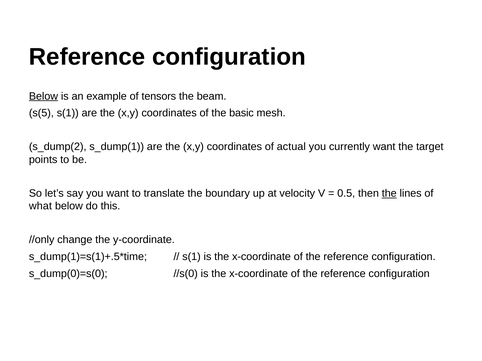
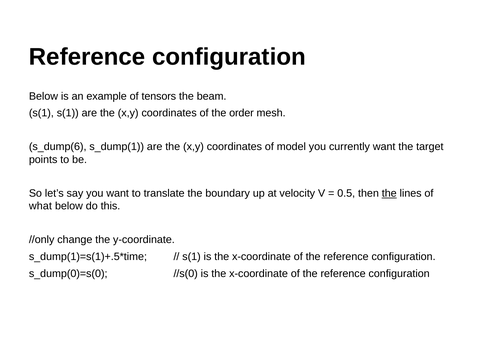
Below at (43, 96) underline: present -> none
s(5 at (41, 113): s(5 -> s(1
basic: basic -> order
s_dump(2: s_dump(2 -> s_dump(6
actual: actual -> model
